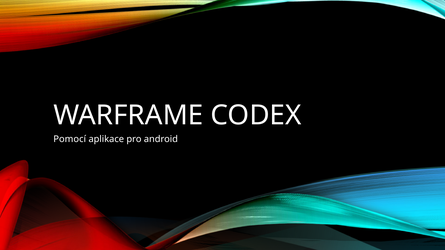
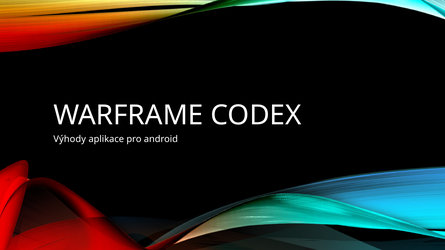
Pomocí: Pomocí -> Výhody
